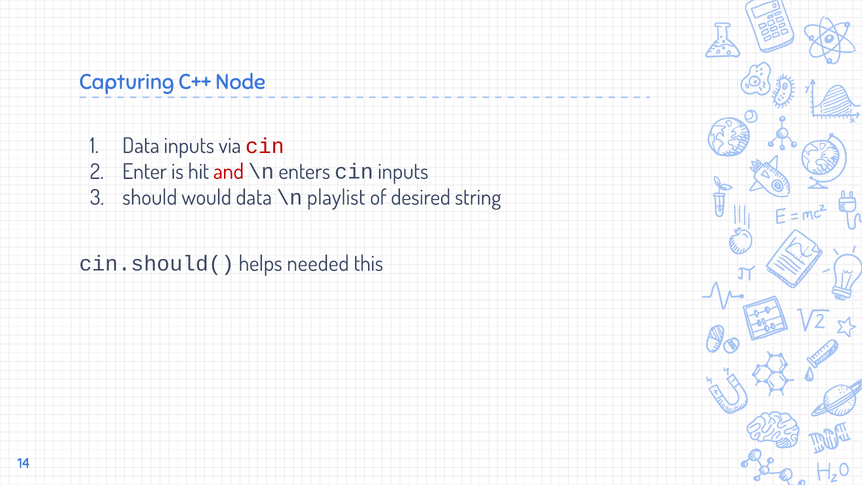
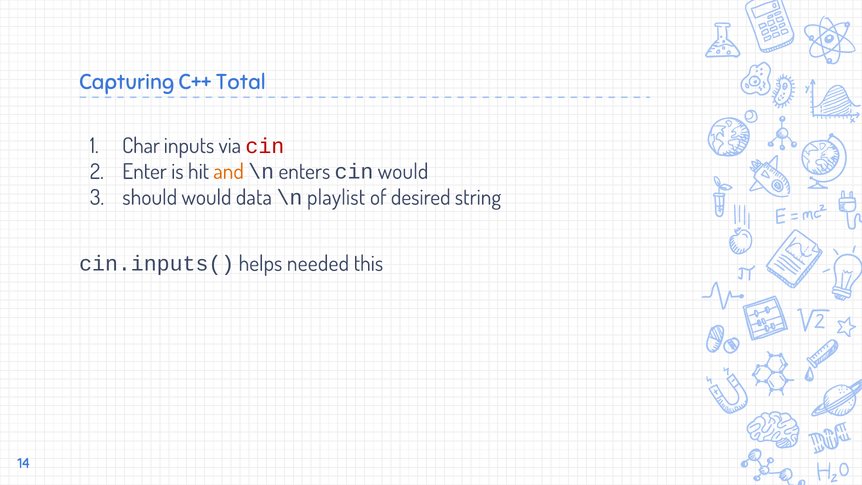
Node: Node -> Total
Data at (141, 146): Data -> Char
and colour: red -> orange
cin inputs: inputs -> would
cin.should(: cin.should( -> cin.inputs(
